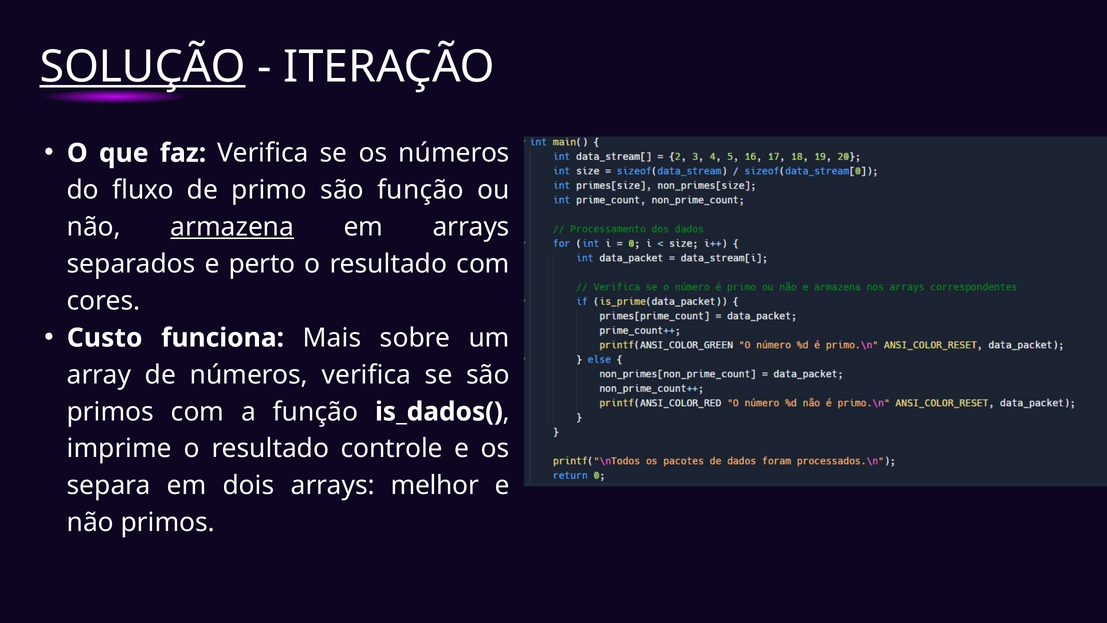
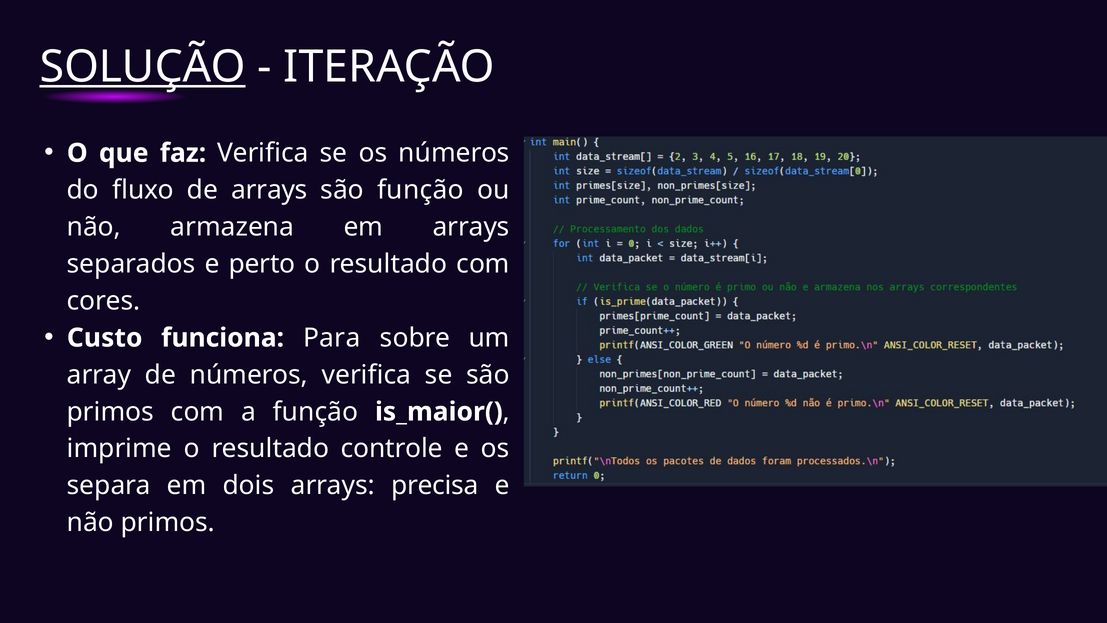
de primo: primo -> arrays
armazena underline: present -> none
Mais: Mais -> Para
is_dados(: is_dados( -> is_maior(
melhor: melhor -> precisa
